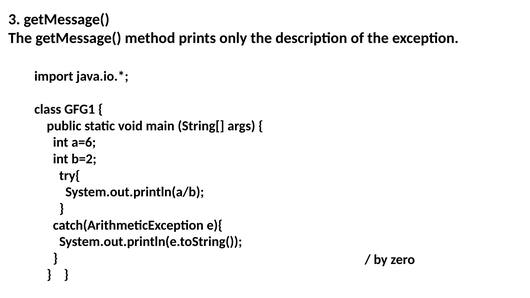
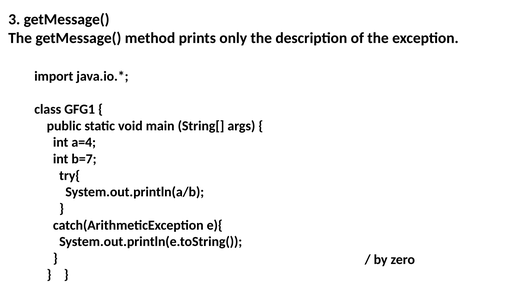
a=6: a=6 -> a=4
b=2: b=2 -> b=7
